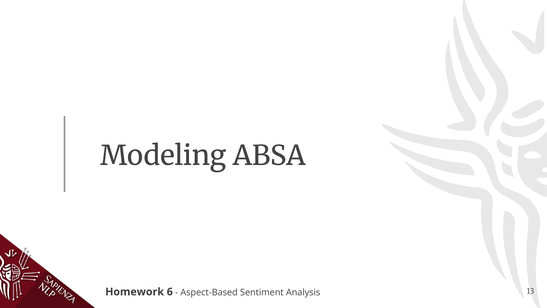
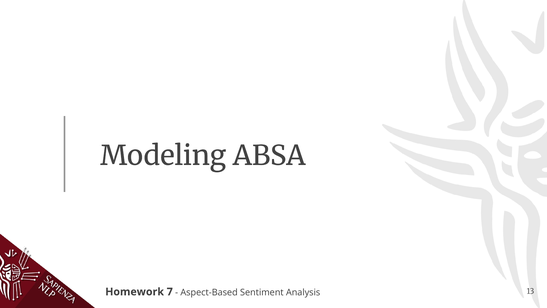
6: 6 -> 7
